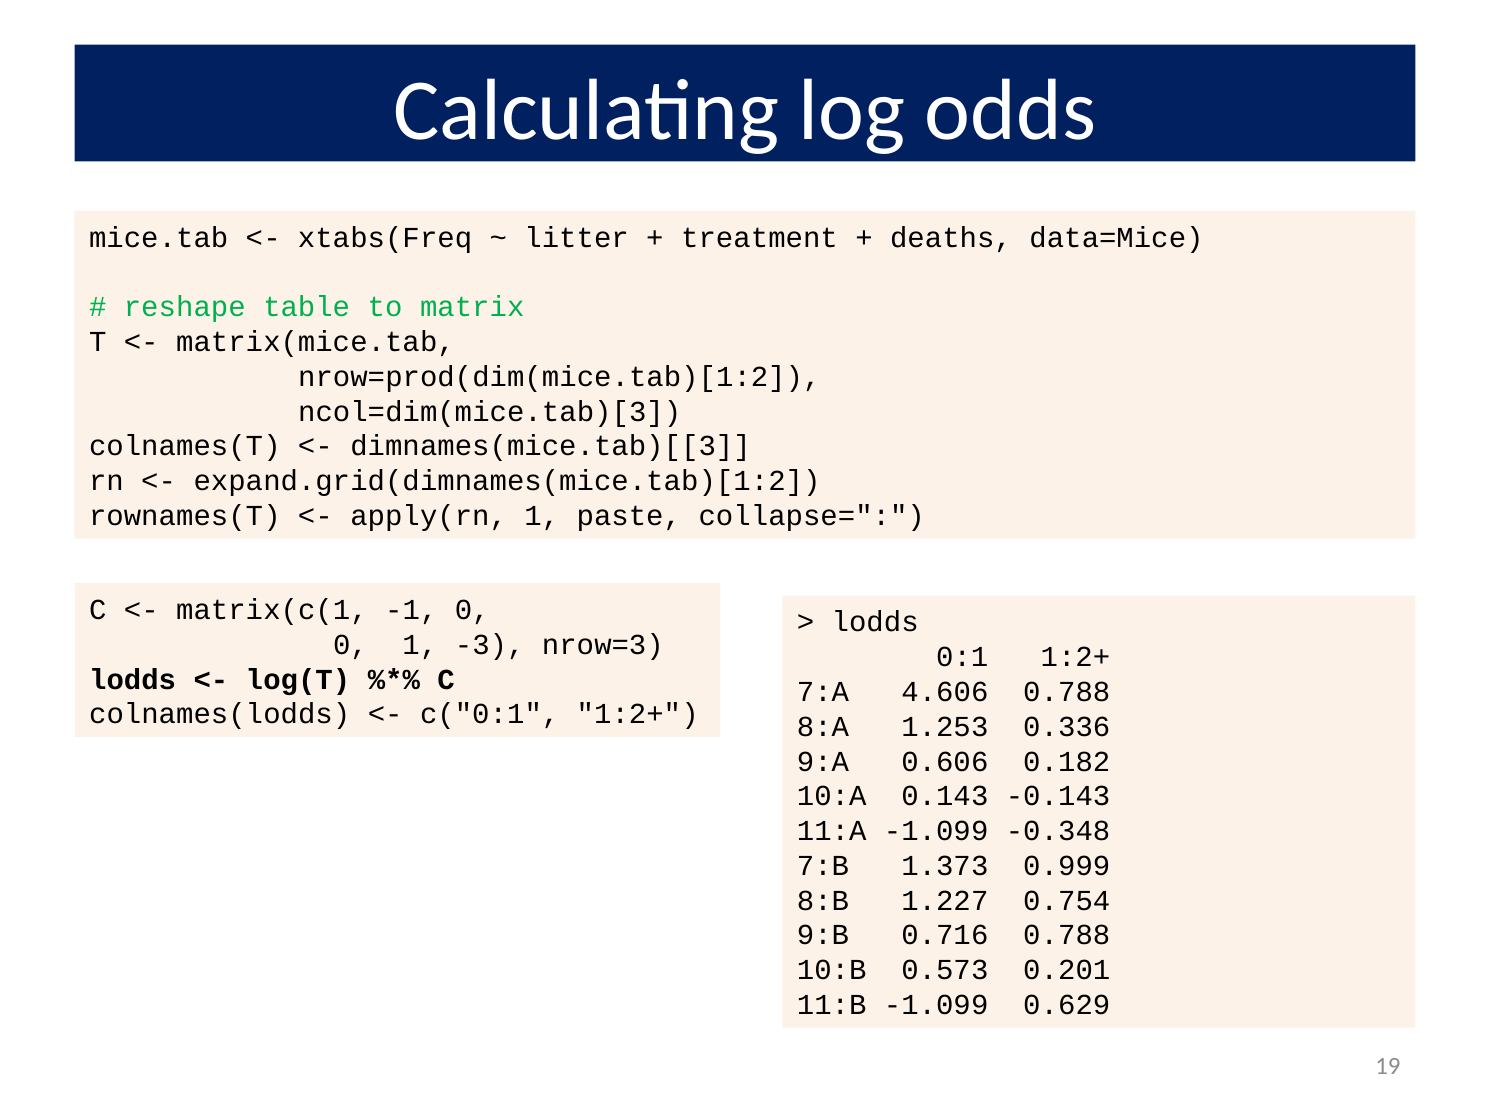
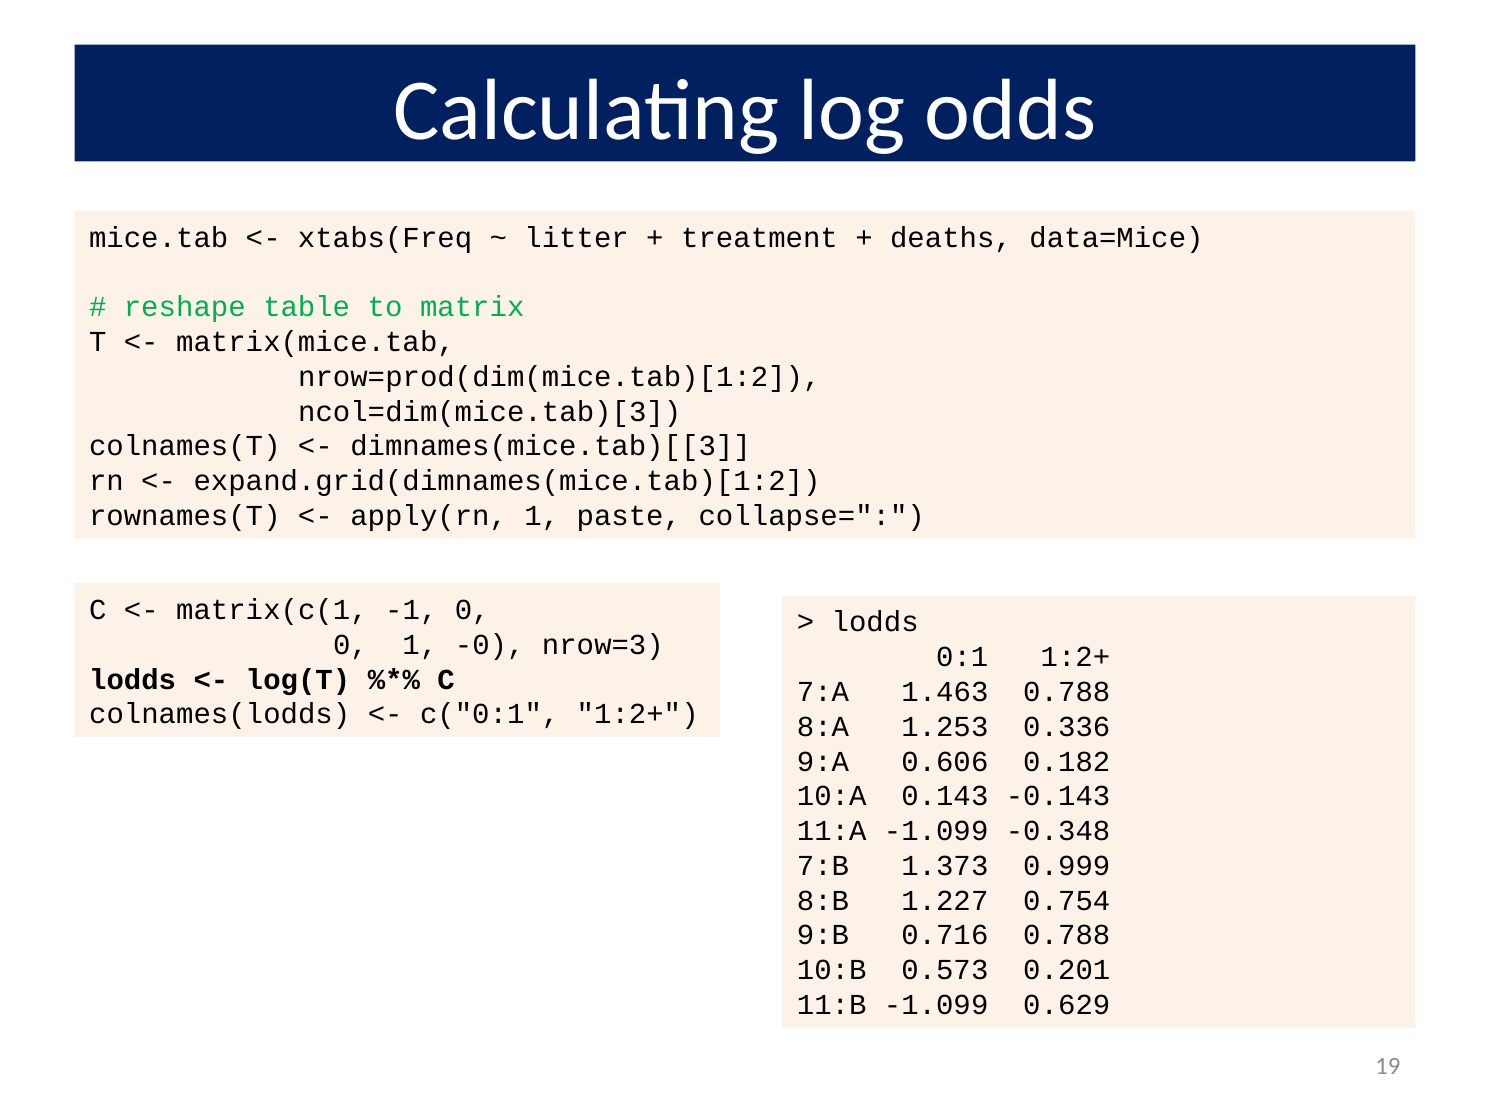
-3: -3 -> -0
4.606: 4.606 -> 1.463
